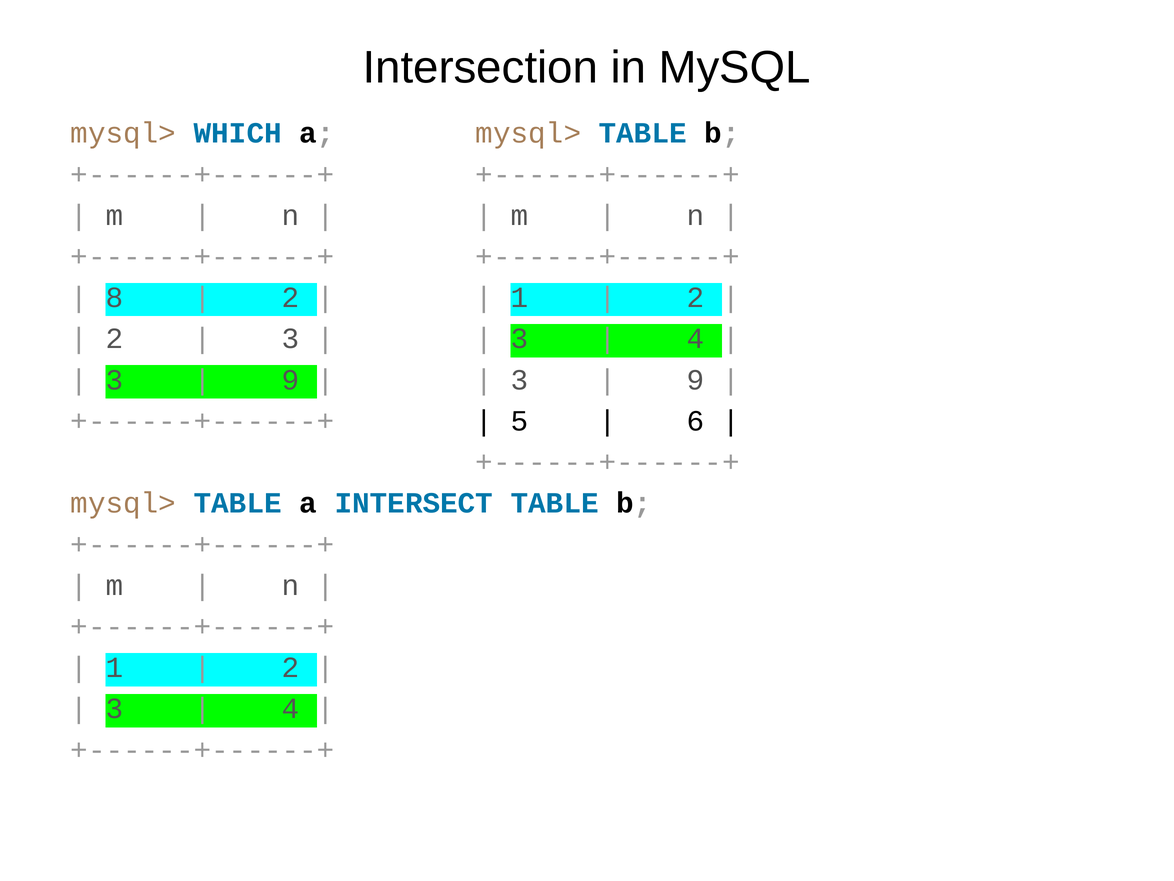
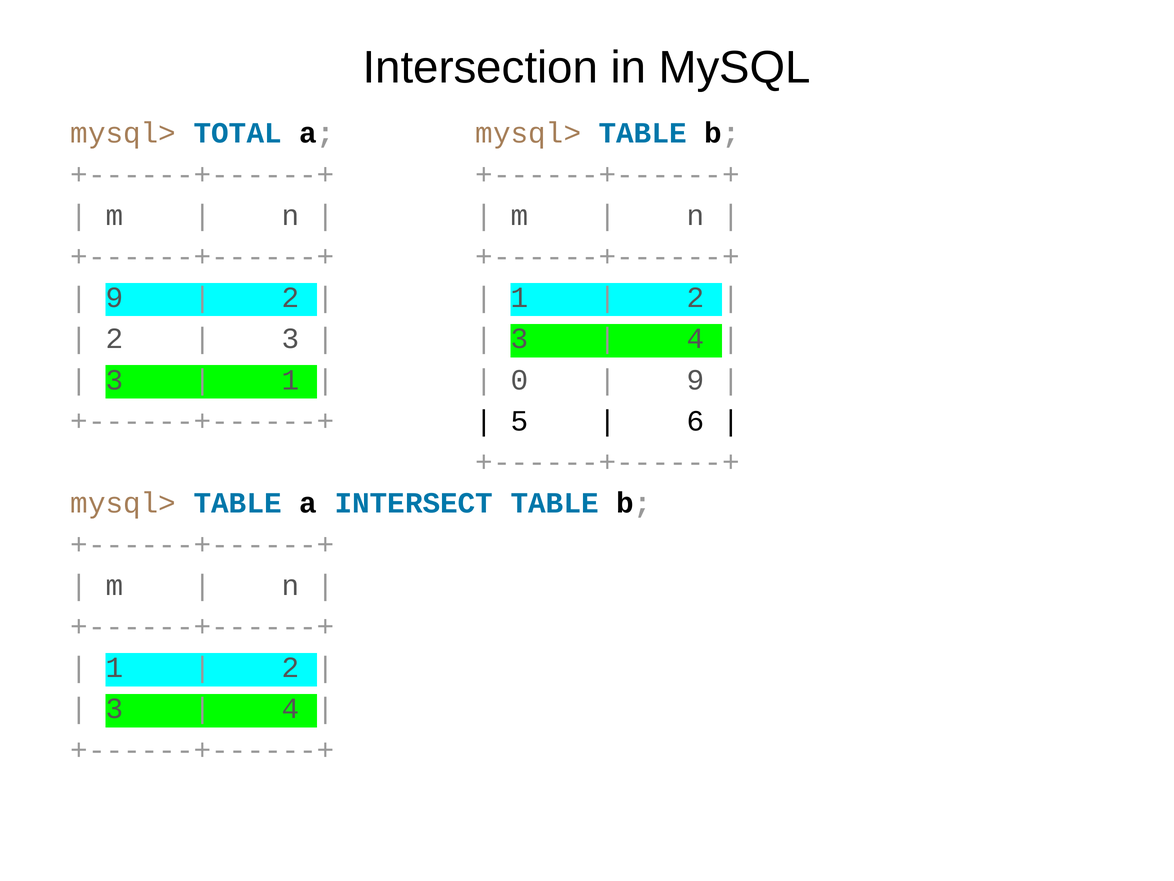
WHICH: WHICH -> TOTAL
8 at (114, 297): 8 -> 9
9 at (291, 380): 9 -> 1
3 at (519, 380): 3 -> 0
